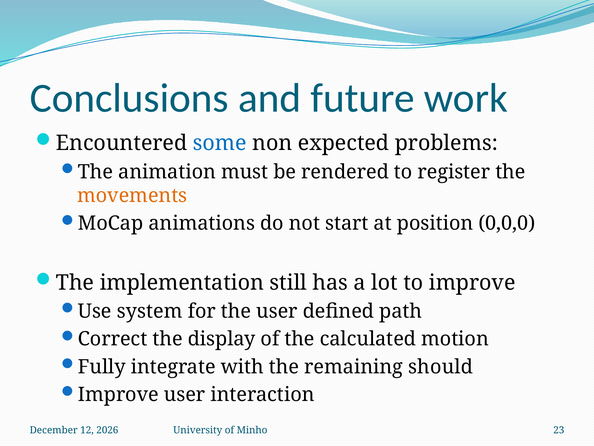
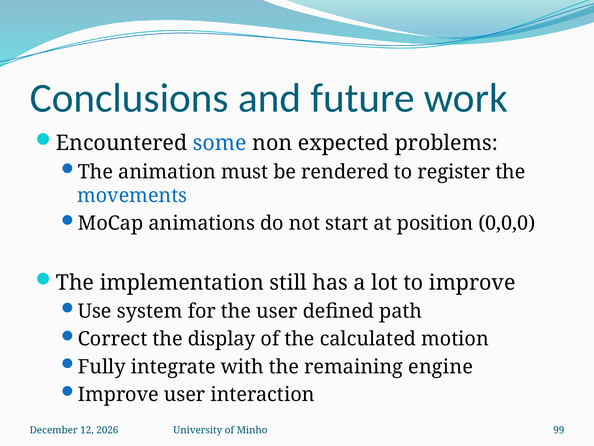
movements colour: orange -> blue
should: should -> engine
23: 23 -> 99
